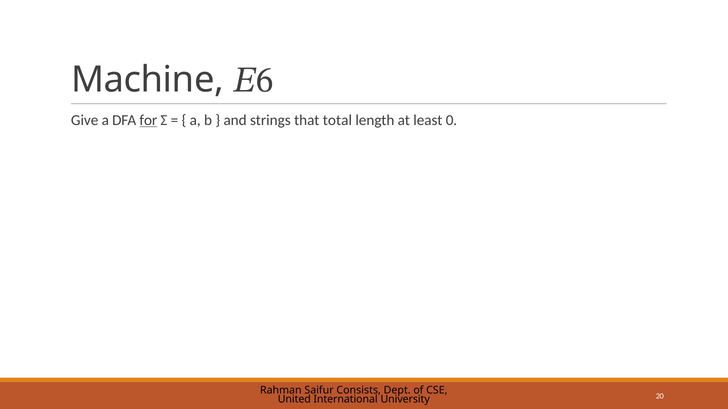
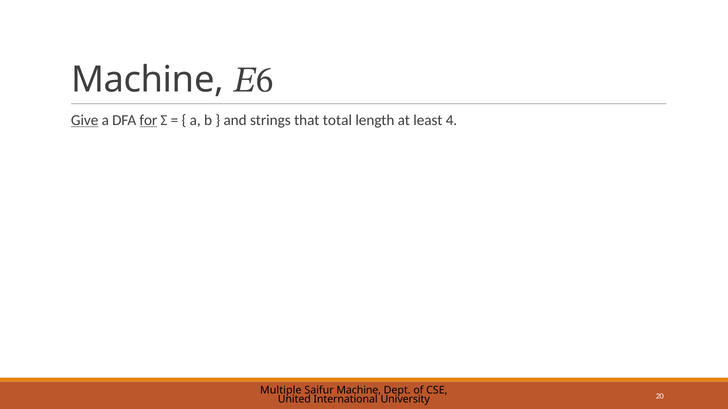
Give underline: none -> present
0: 0 -> 4
Rahman: Rahman -> Multiple
Saifur Consists: Consists -> Machine
